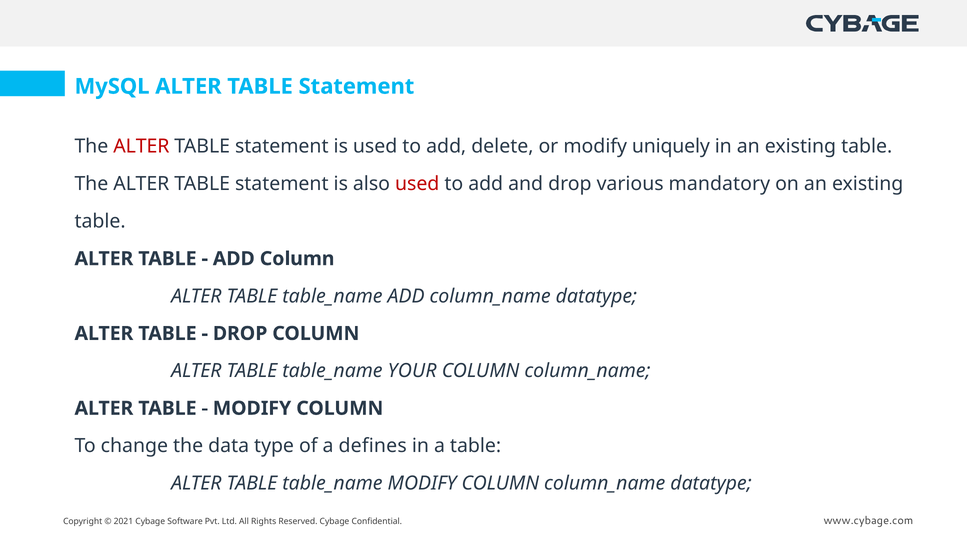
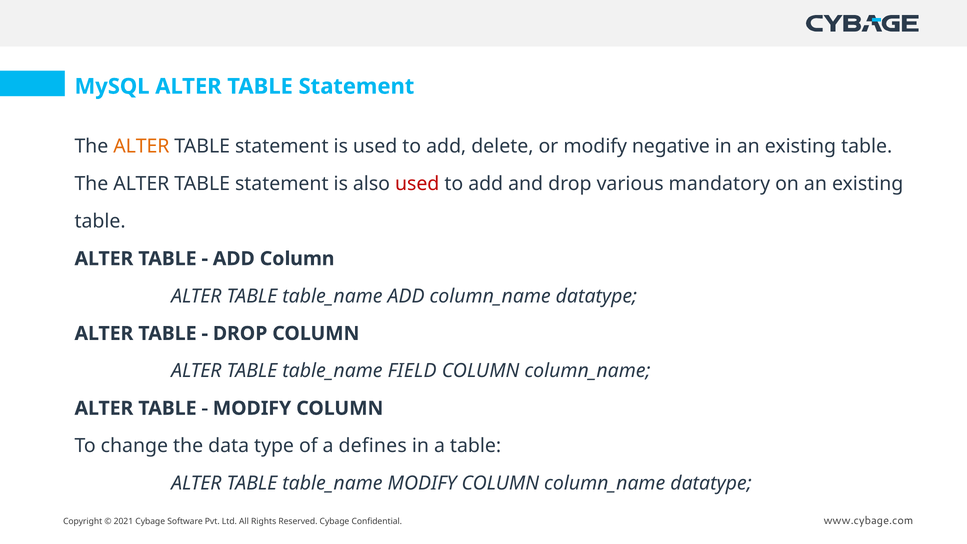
ALTER at (141, 147) colour: red -> orange
uniquely: uniquely -> negative
YOUR: YOUR -> FIELD
